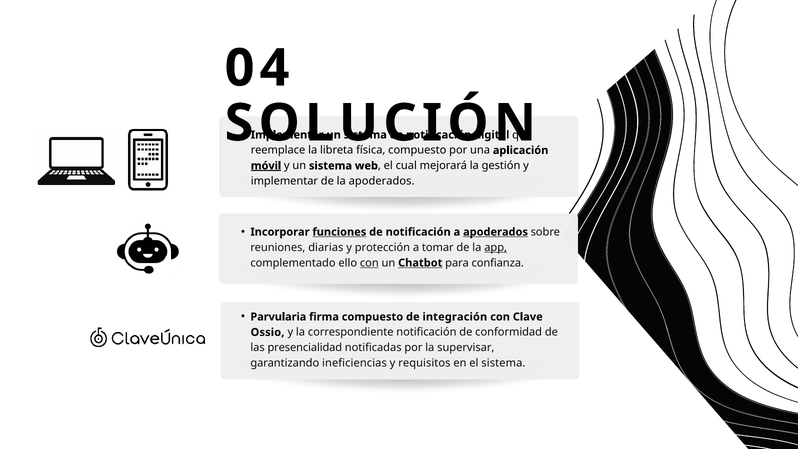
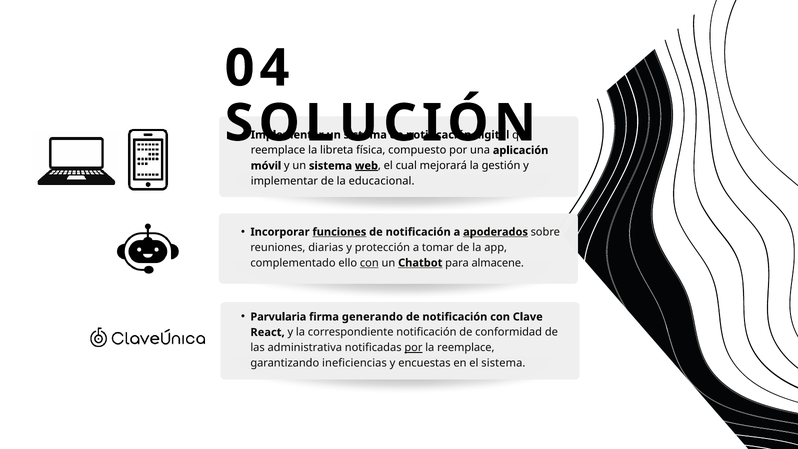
móvil underline: present -> none
web underline: none -> present
la apoderados: apoderados -> educacional
app underline: present -> none
confianza: confianza -> almacene
firma compuesto: compuesto -> generando
integración at (455, 317): integración -> notificación
Ossio: Ossio -> React
presencialidad: presencialidad -> administrativa
por at (413, 348) underline: none -> present
la supervisar: supervisar -> reemplace
requisitos: requisitos -> encuestas
